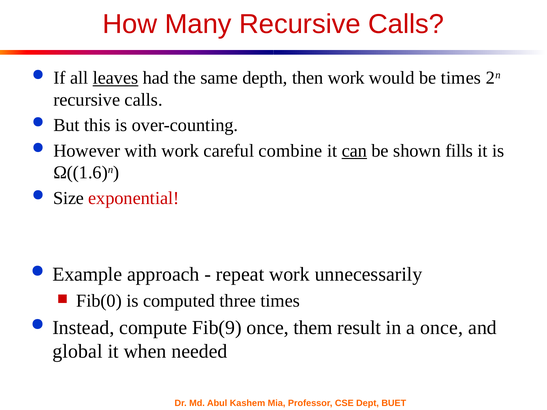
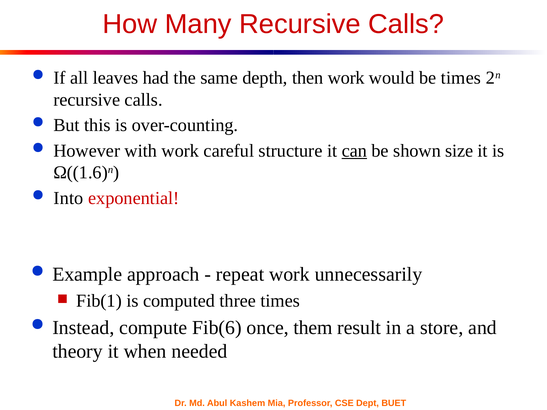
leaves underline: present -> none
combine: combine -> structure
fills: fills -> size
Size: Size -> Into
Fib(0: Fib(0 -> Fib(1
Fib(9: Fib(9 -> Fib(6
a once: once -> store
global: global -> theory
